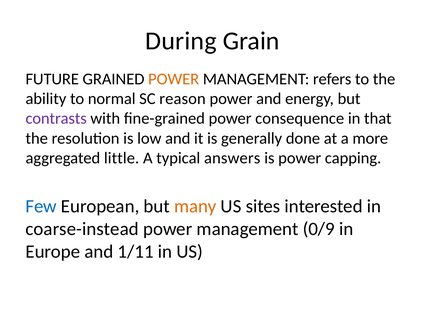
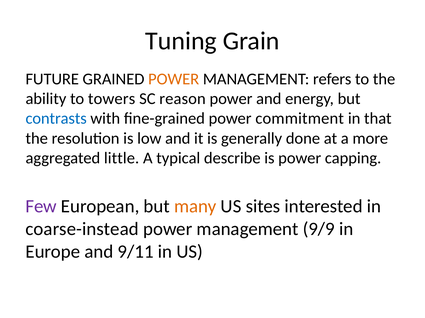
During: During -> Tuning
normal: normal -> towers
contrasts colour: purple -> blue
consequence: consequence -> commitment
answers: answers -> describe
Few colour: blue -> purple
0/9: 0/9 -> 9/9
1/11: 1/11 -> 9/11
